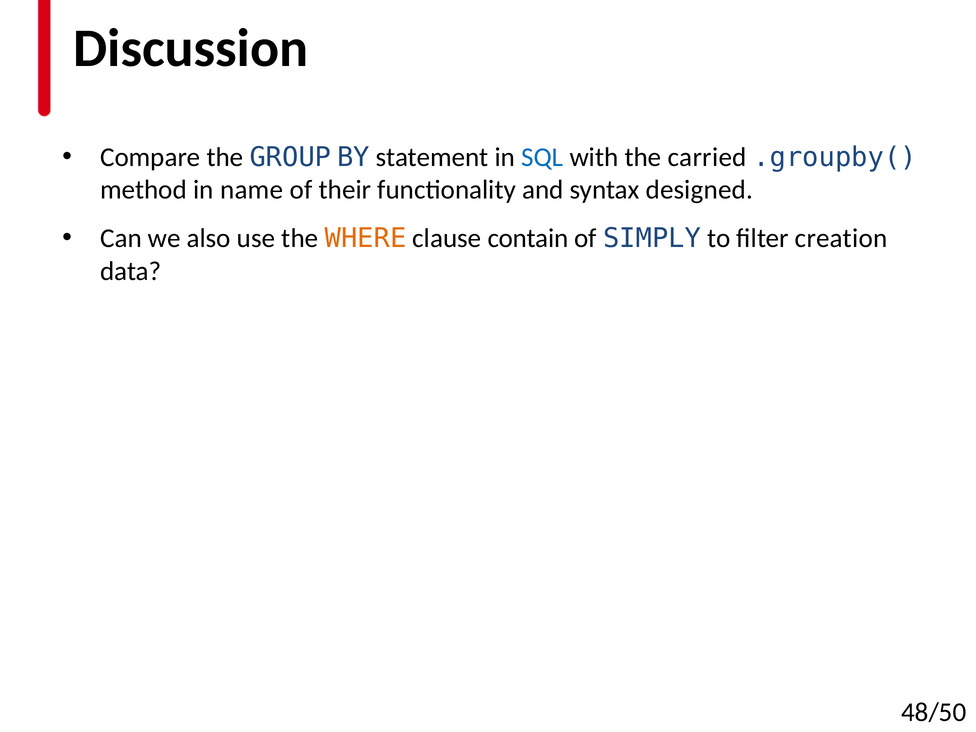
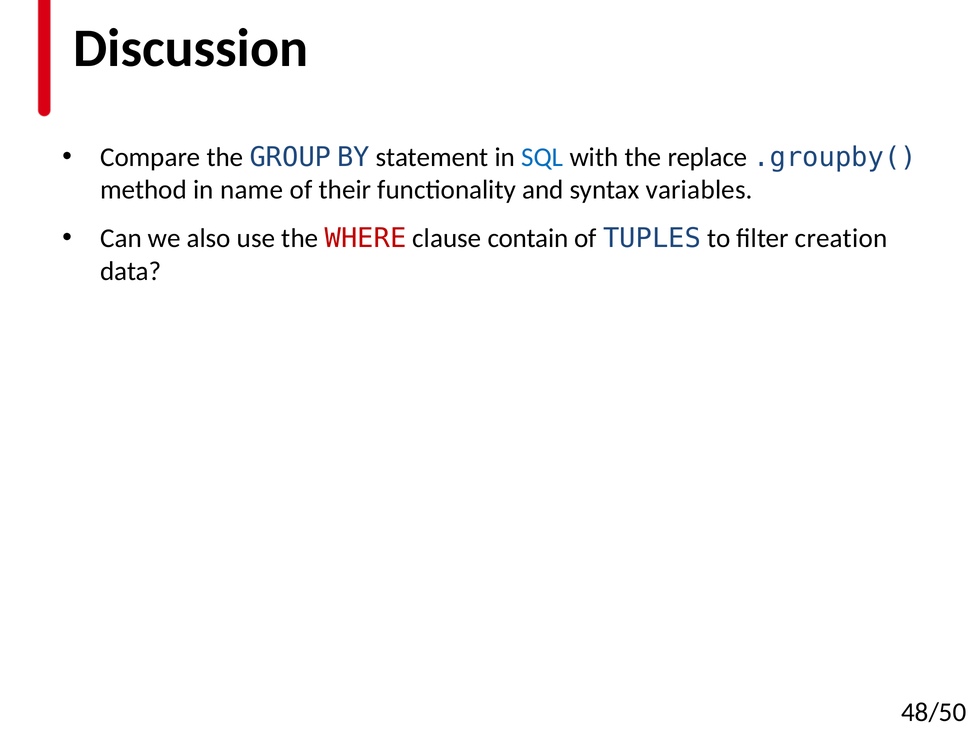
carried: carried -> replace
designed: designed -> variables
WHERE colour: orange -> red
SIMPLY: SIMPLY -> TUPLES
